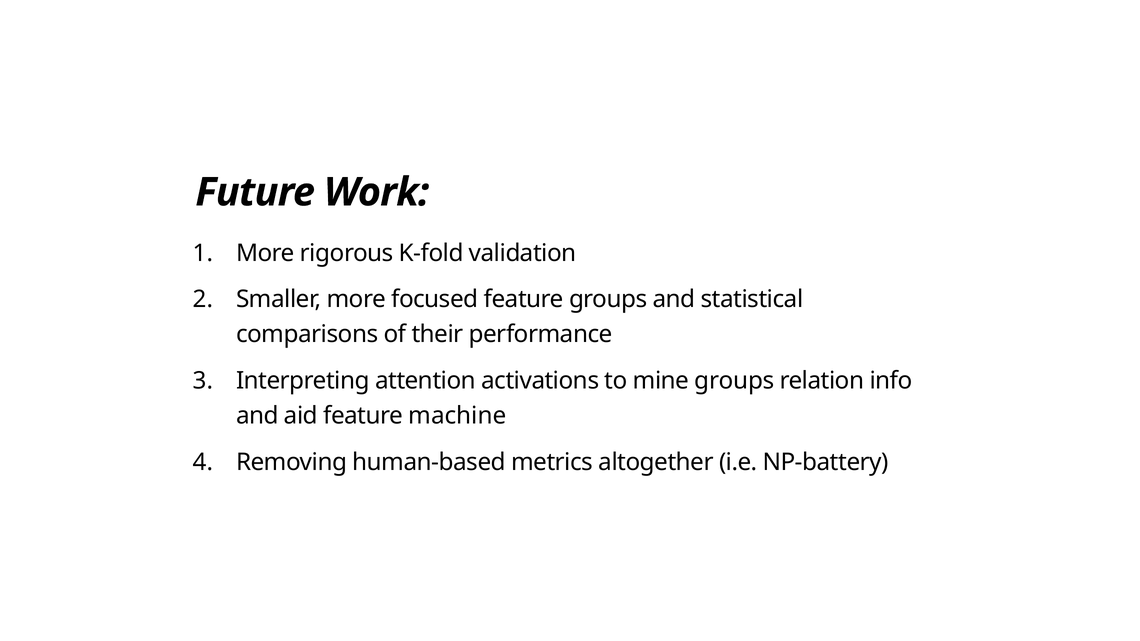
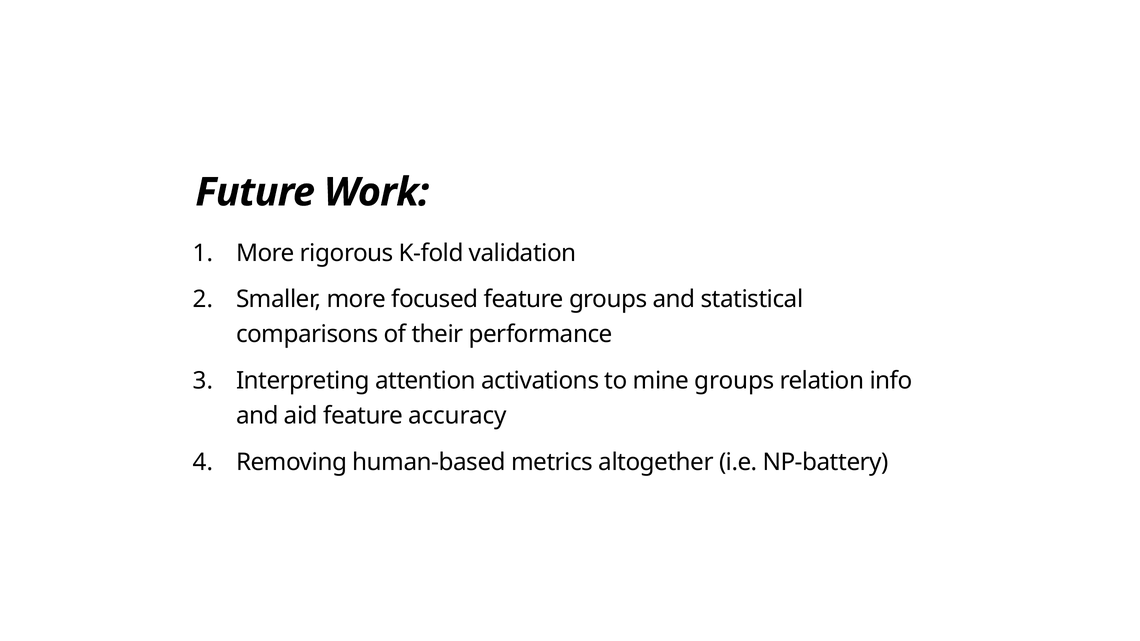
machine: machine -> accuracy
